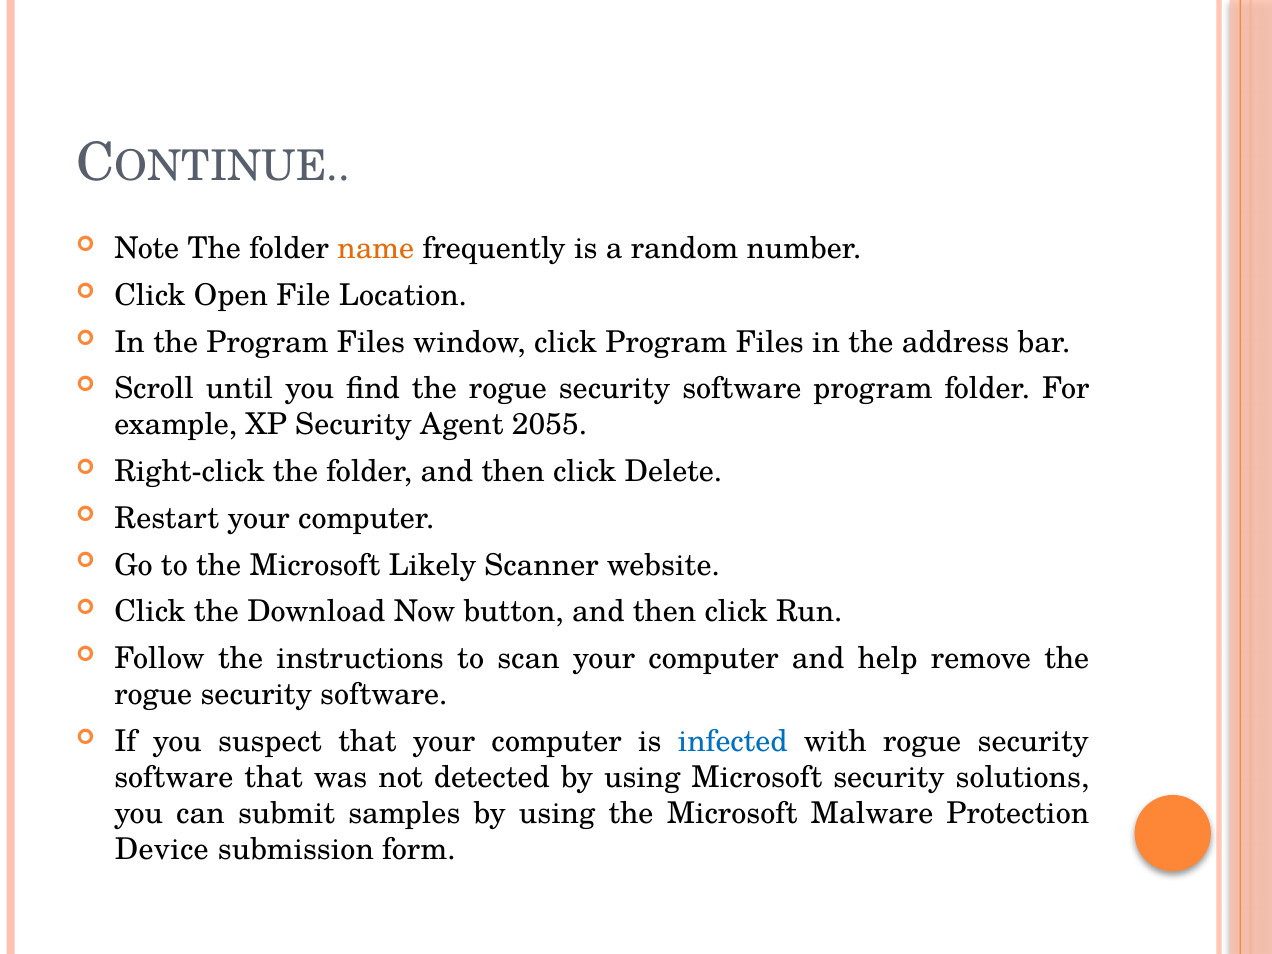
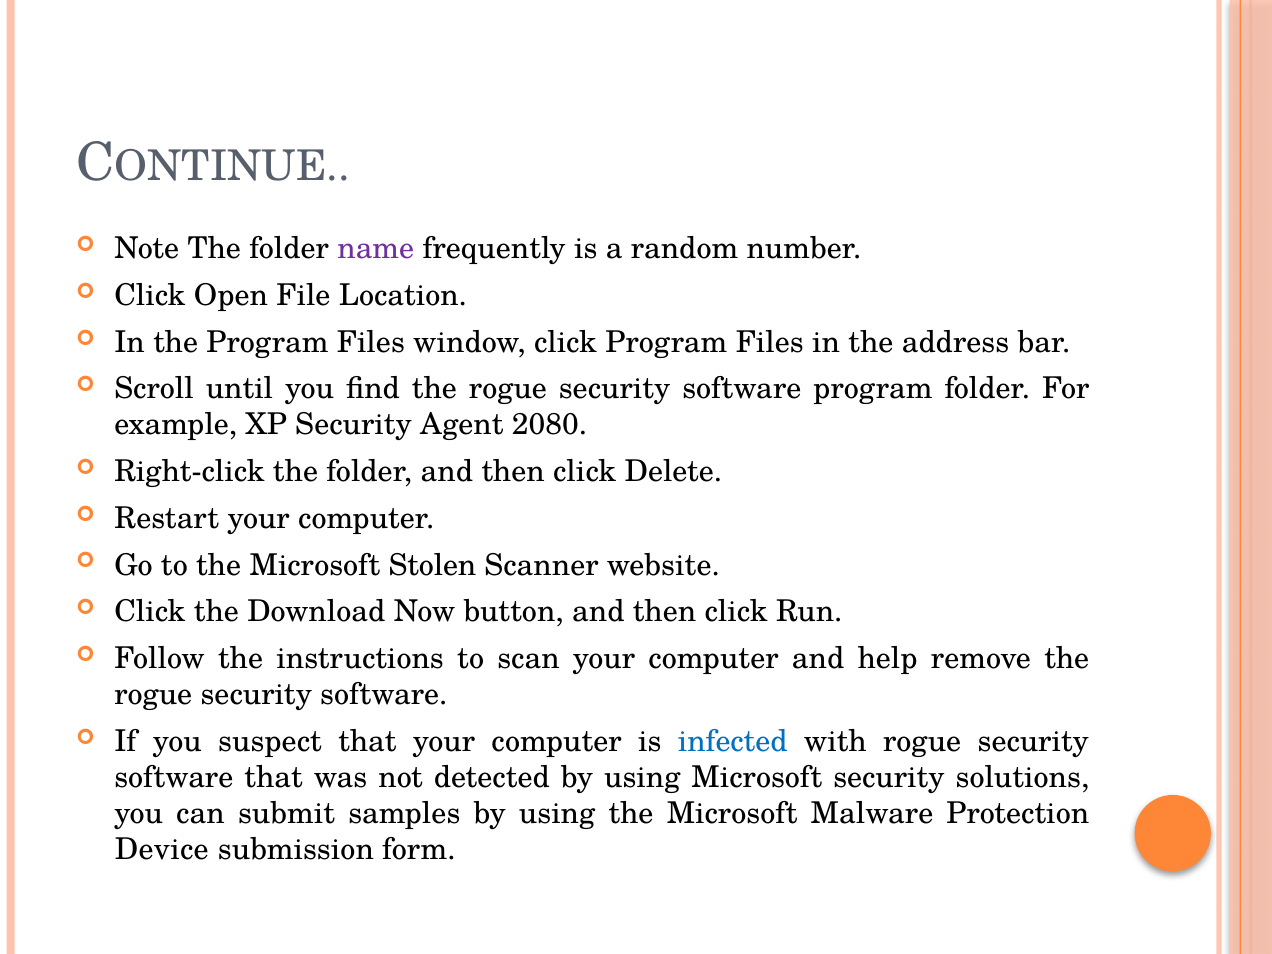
name colour: orange -> purple
2055: 2055 -> 2080
Likely: Likely -> Stolen
